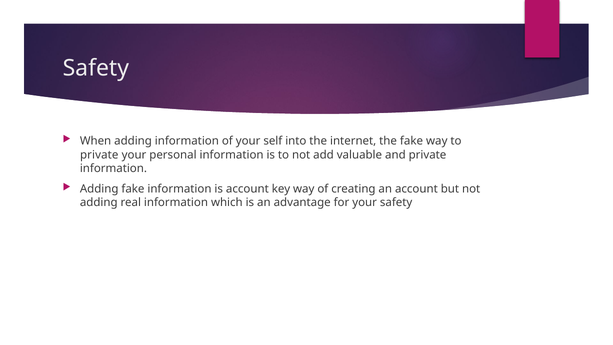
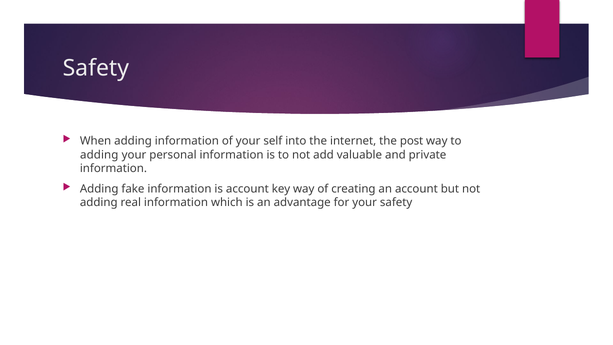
the fake: fake -> post
private at (99, 155): private -> adding
